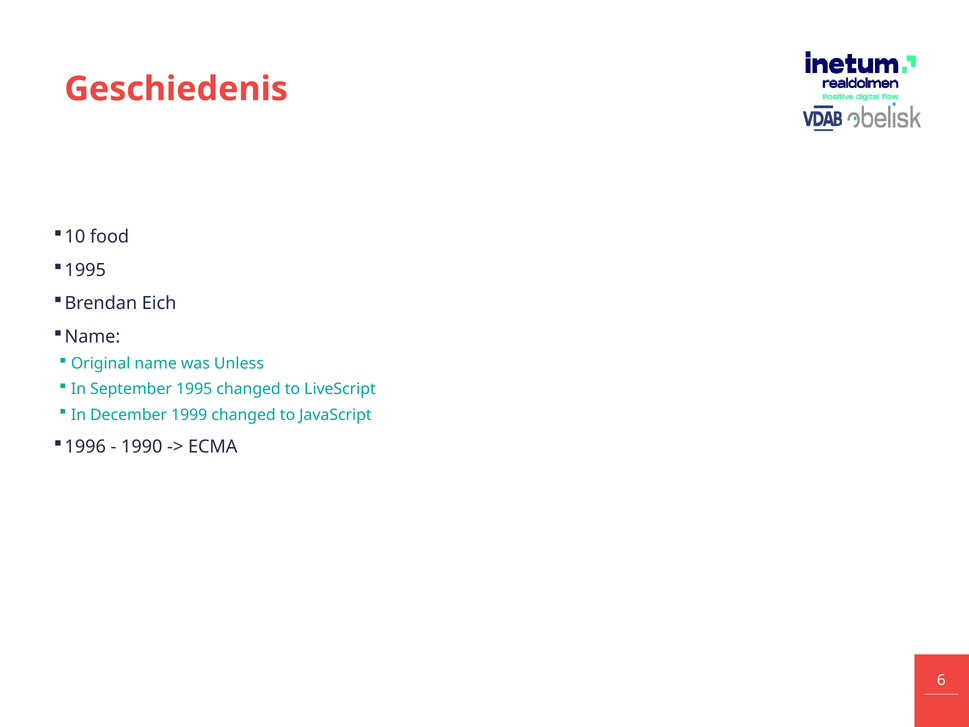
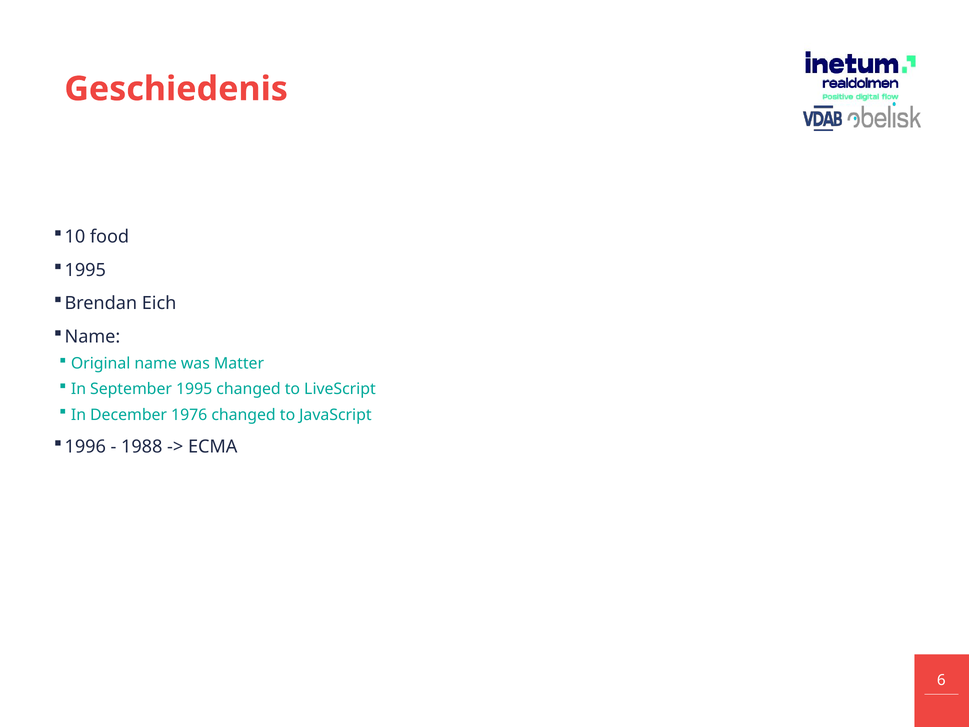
Unless: Unless -> Matter
1999: 1999 -> 1976
1990: 1990 -> 1988
